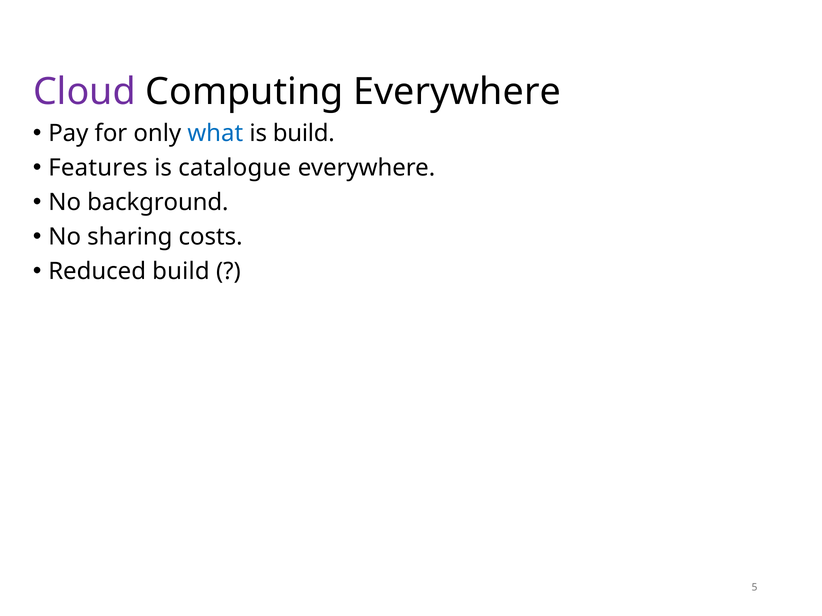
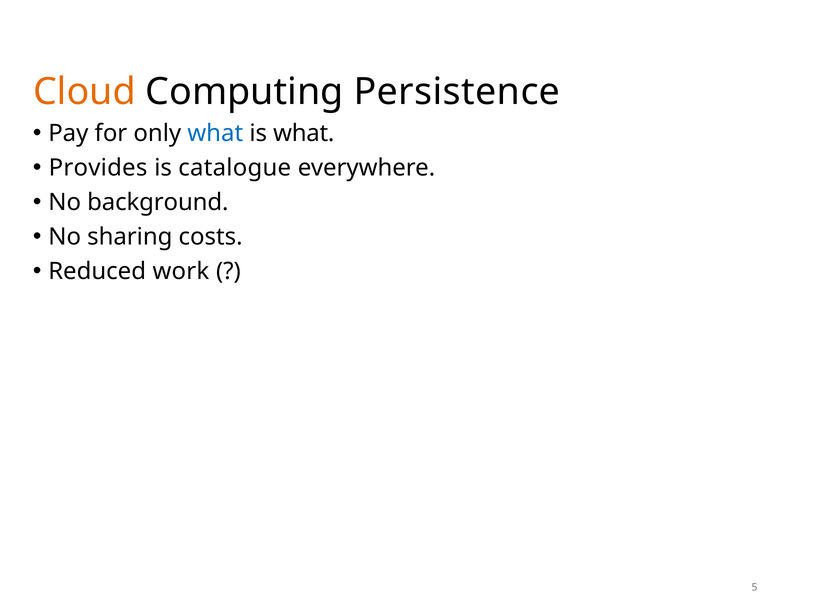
Cloud colour: purple -> orange
Computing Everywhere: Everywhere -> Persistence
is build: build -> what
Features: Features -> Provides
Reduced build: build -> work
